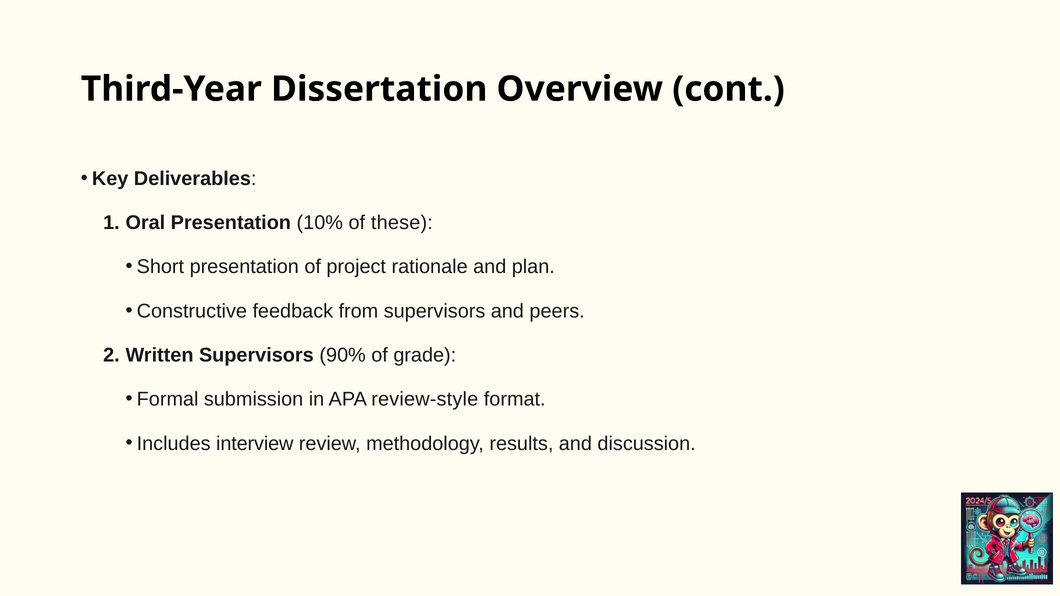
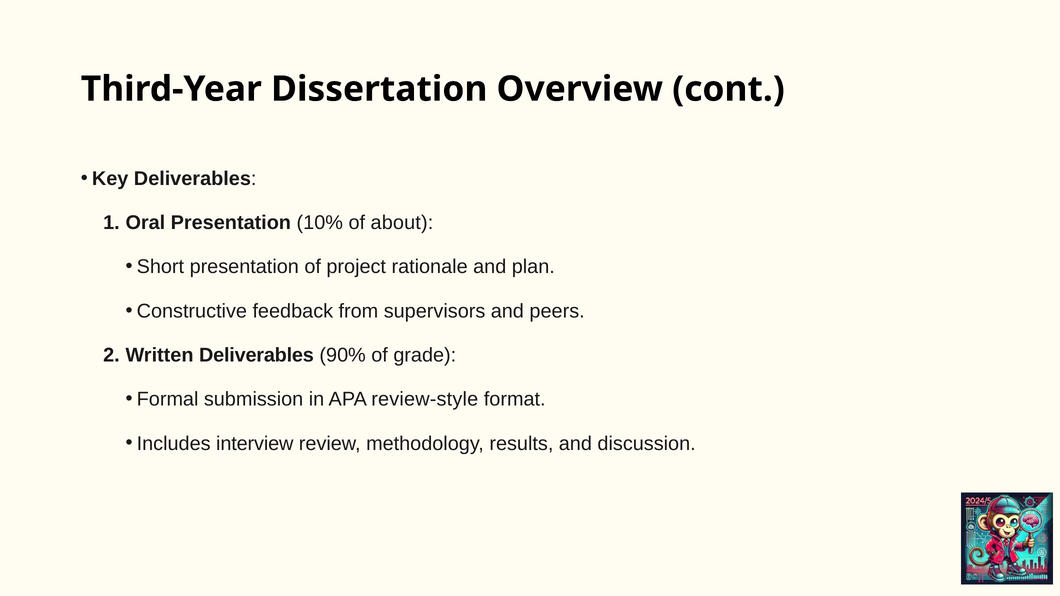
these: these -> about
Written Supervisors: Supervisors -> Deliverables
